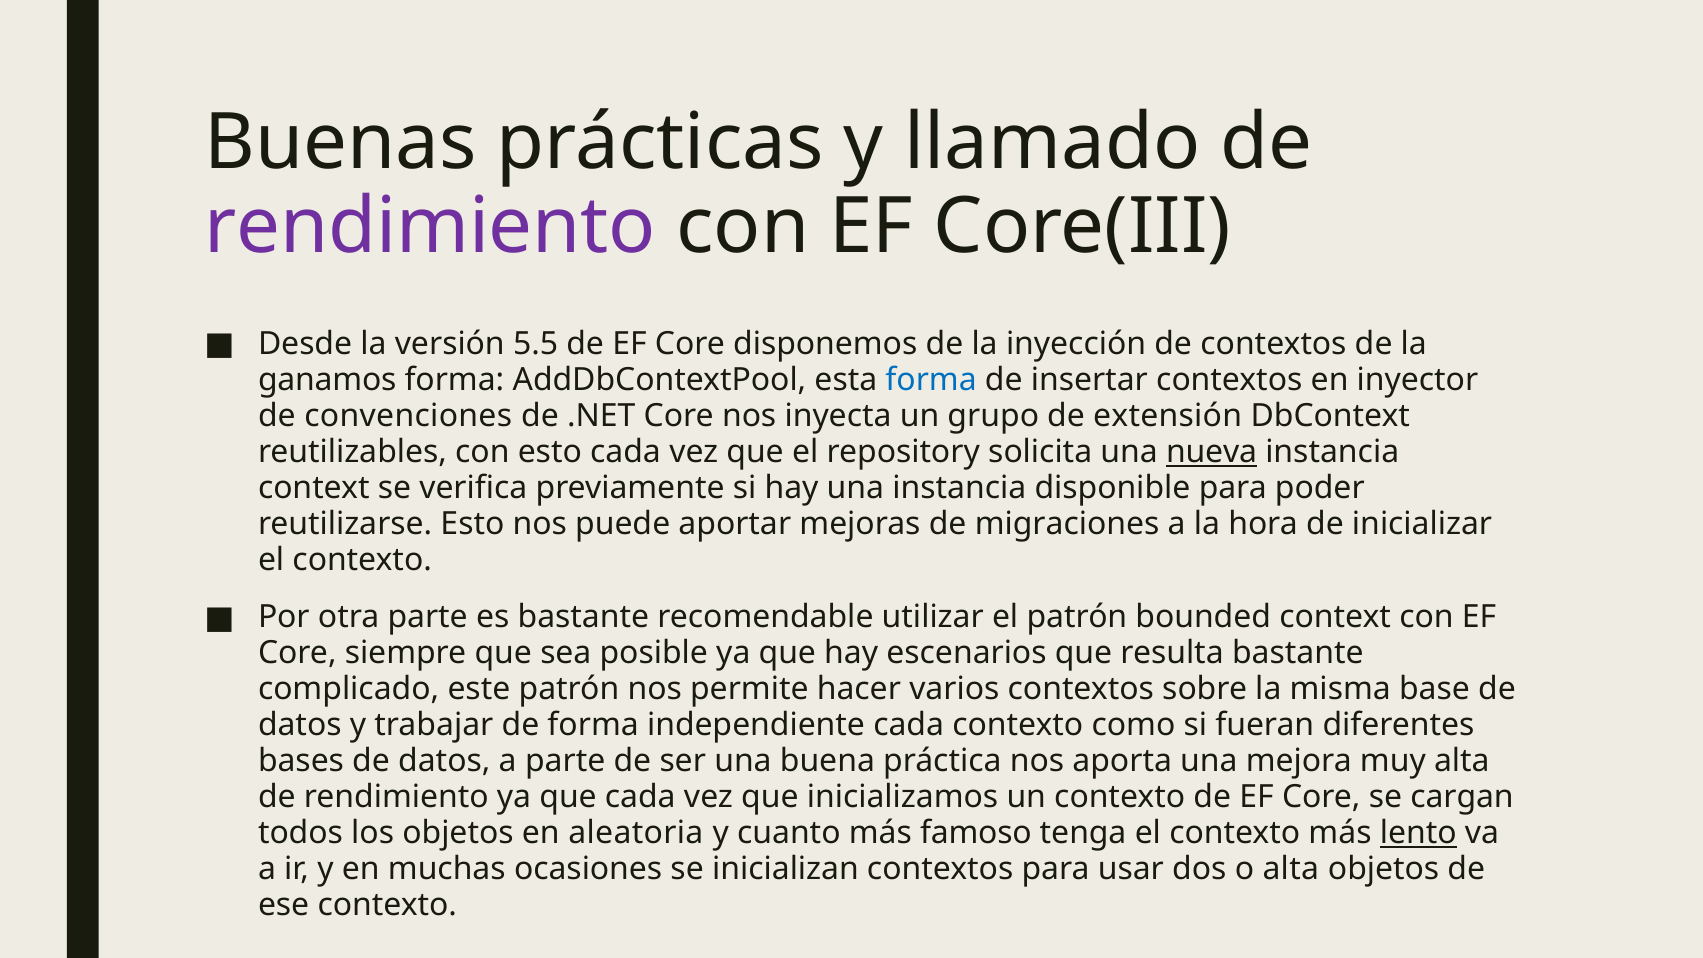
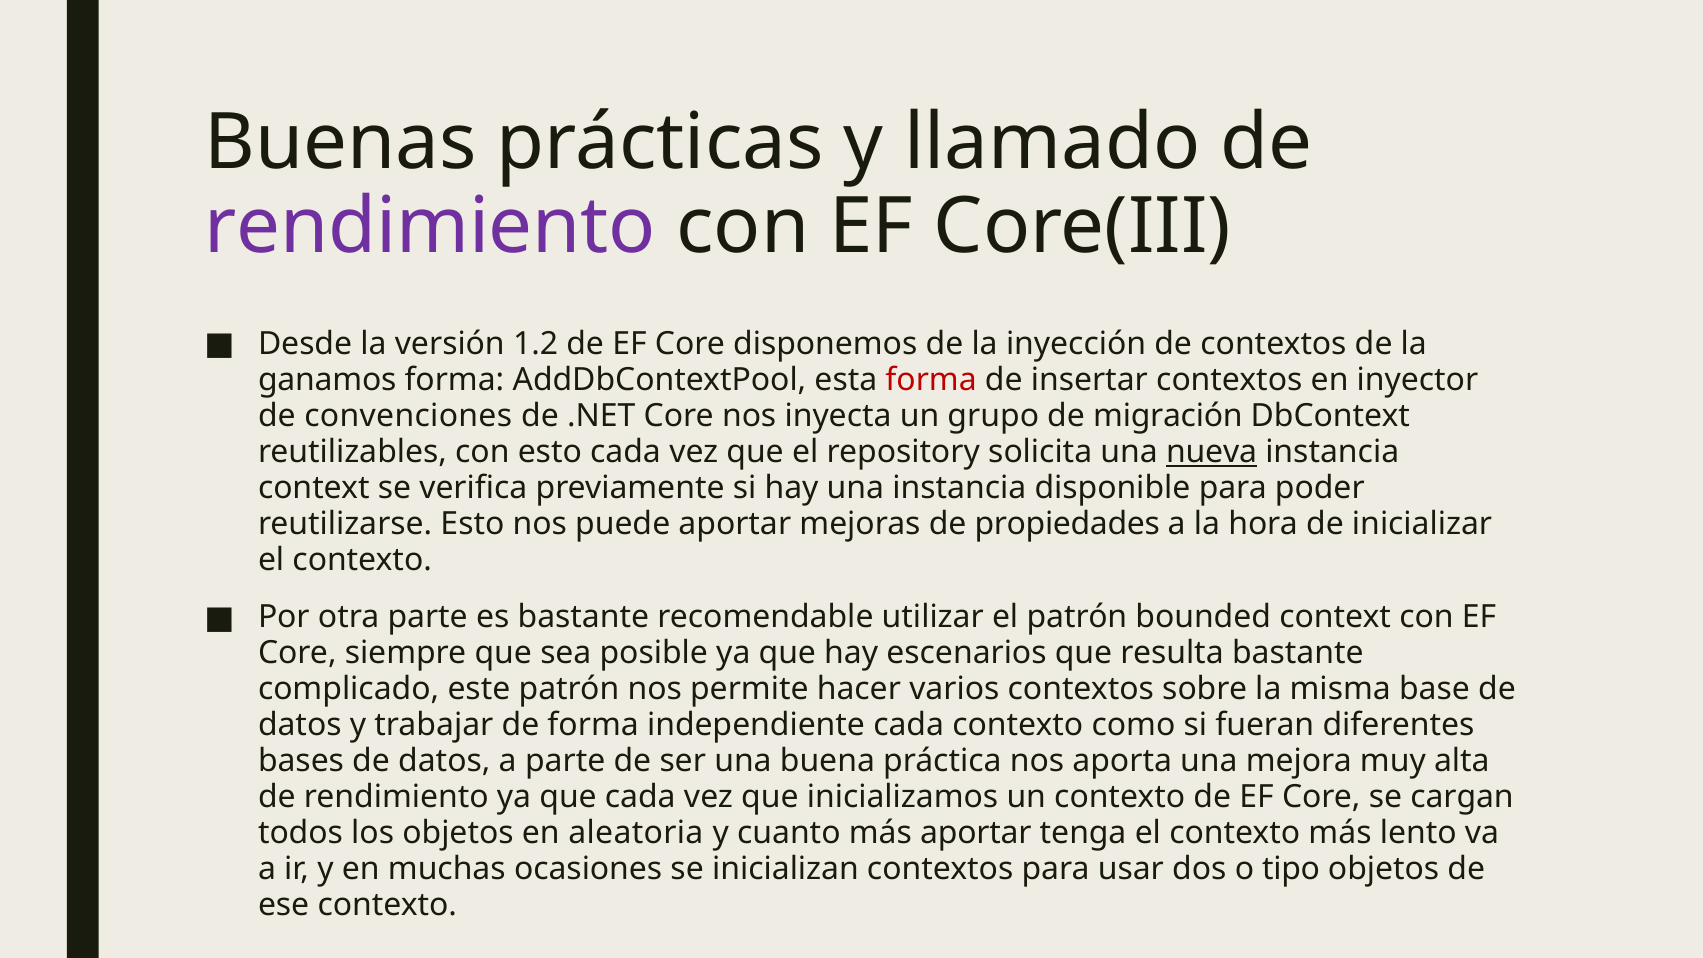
5.5: 5.5 -> 1.2
forma at (931, 380) colour: blue -> red
extensión: extensión -> migración
migraciones: migraciones -> propiedades
más famoso: famoso -> aportar
lento underline: present -> none
o alta: alta -> tipo
